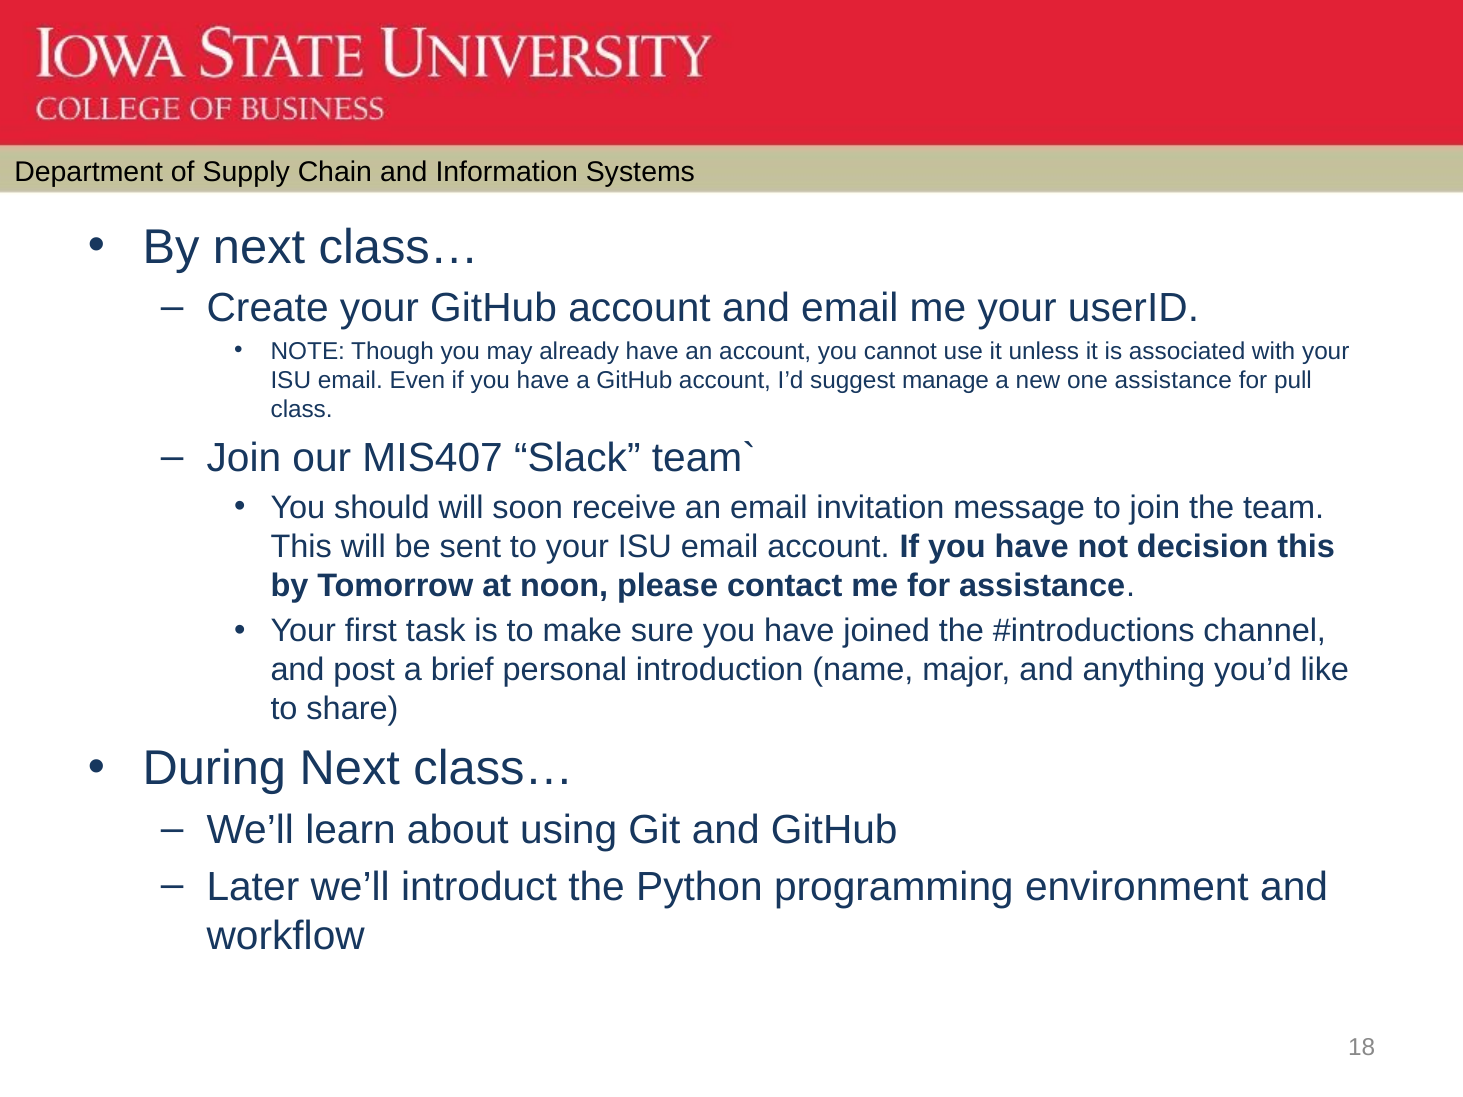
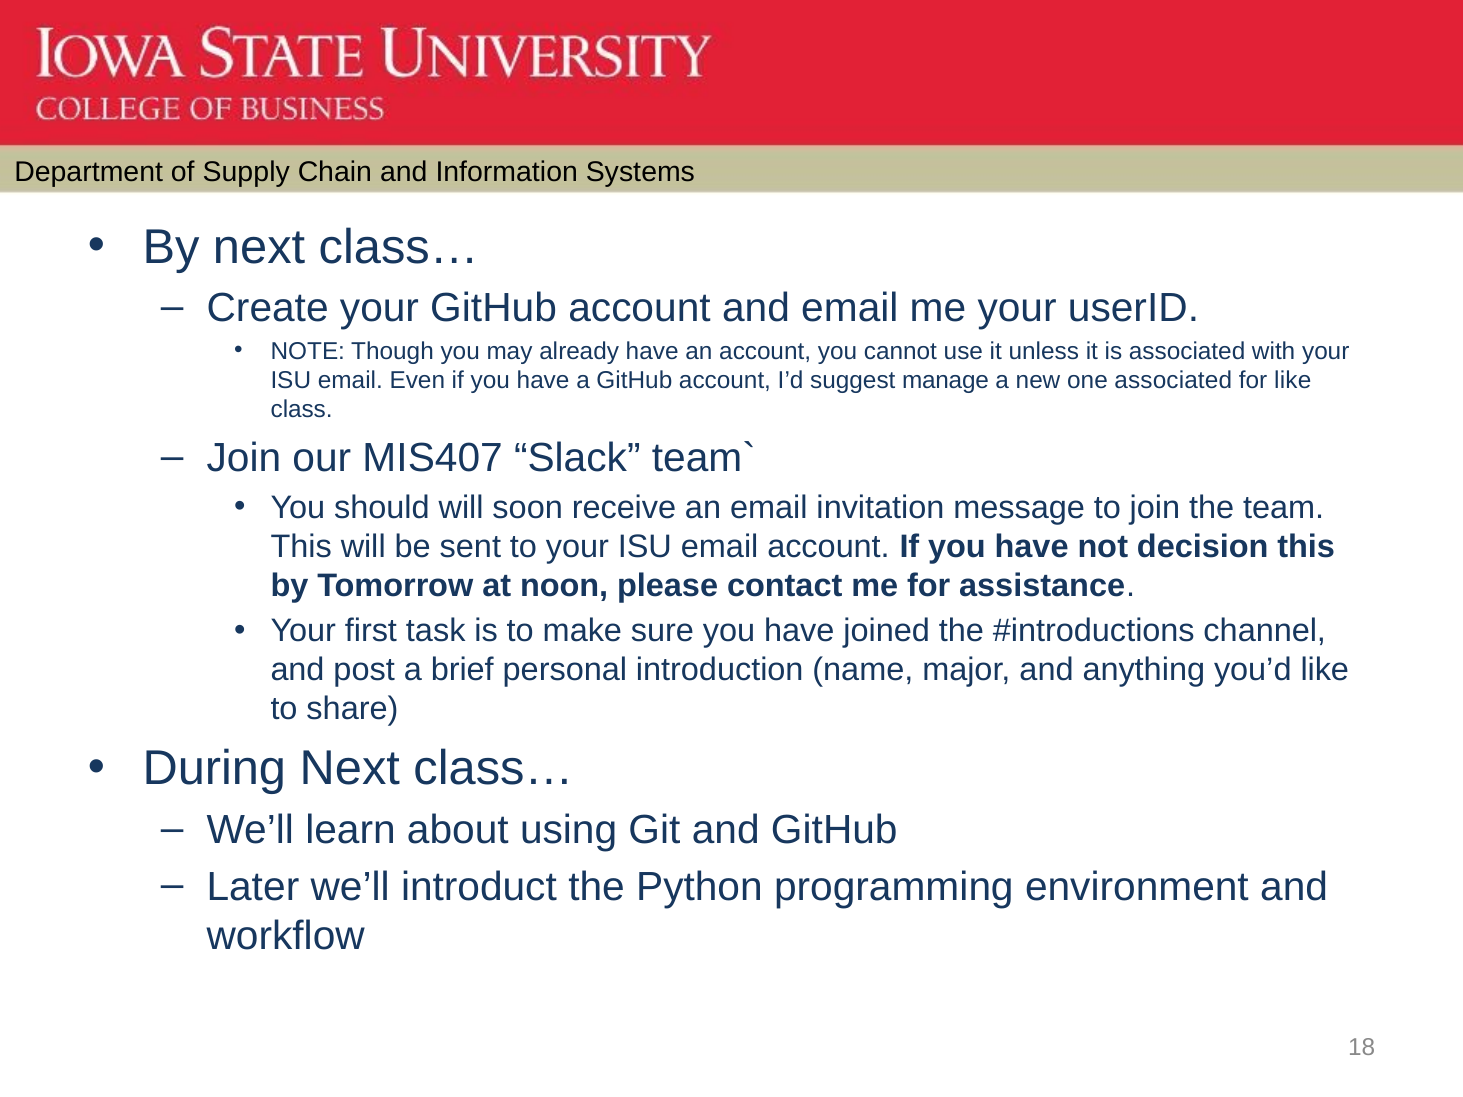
one assistance: assistance -> associated
for pull: pull -> like
